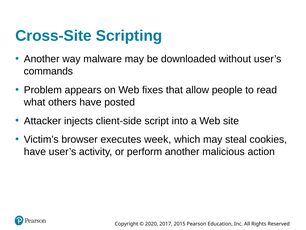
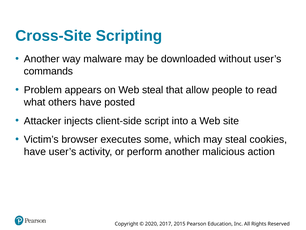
Web fixes: fixes -> steal
week: week -> some
